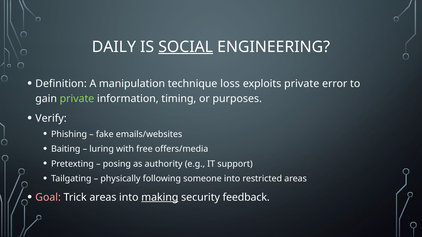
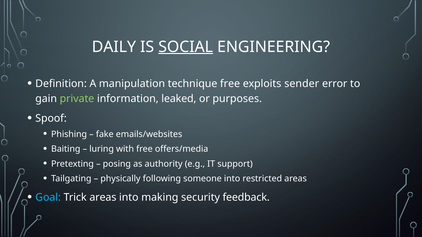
technique loss: loss -> free
exploits private: private -> sender
timing: timing -> leaked
Verify: Verify -> Spoof
Goal colour: pink -> light blue
making underline: present -> none
